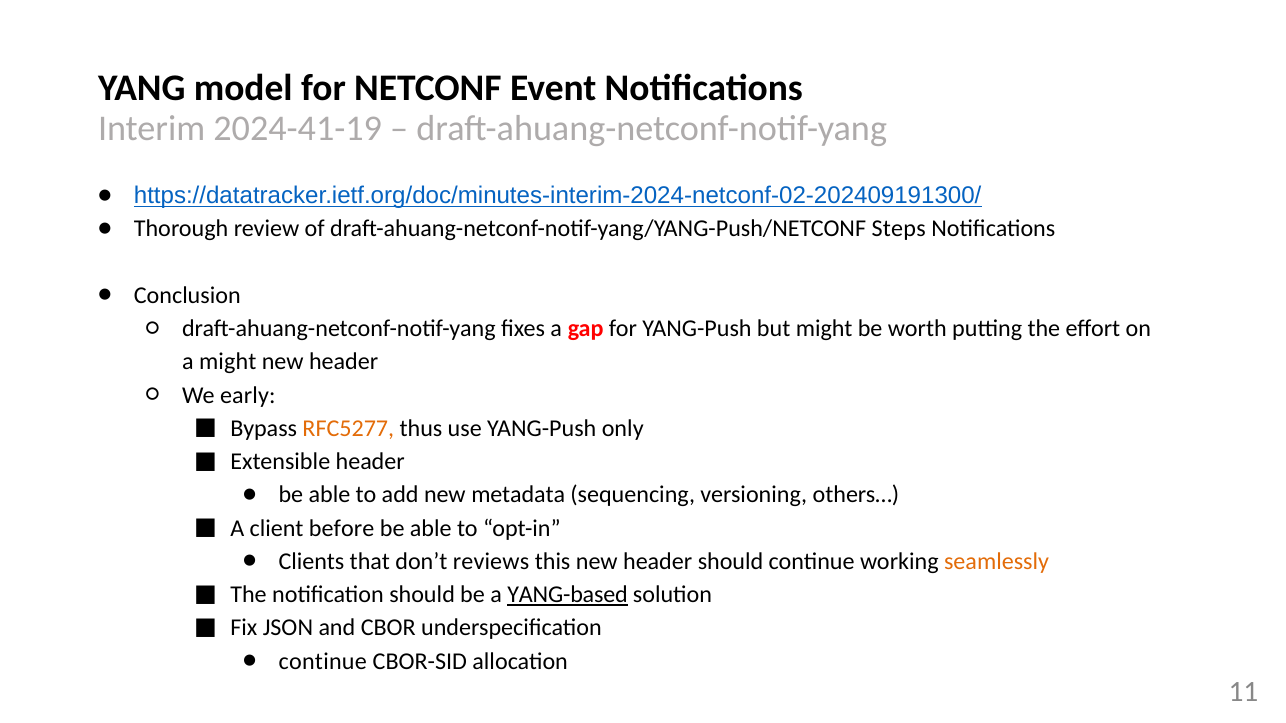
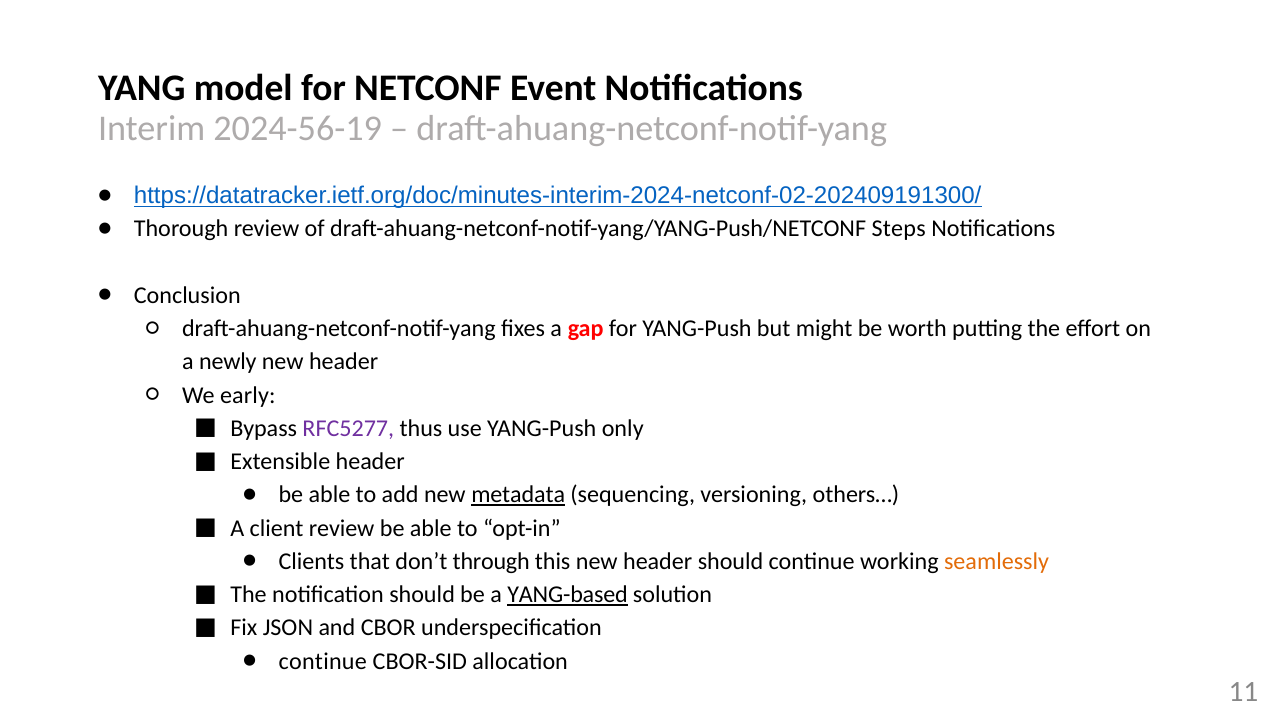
2024-41-19: 2024-41-19 -> 2024-56-19
a might: might -> newly
RFC5277 colour: orange -> purple
metadata underline: none -> present
client before: before -> review
reviews: reviews -> through
